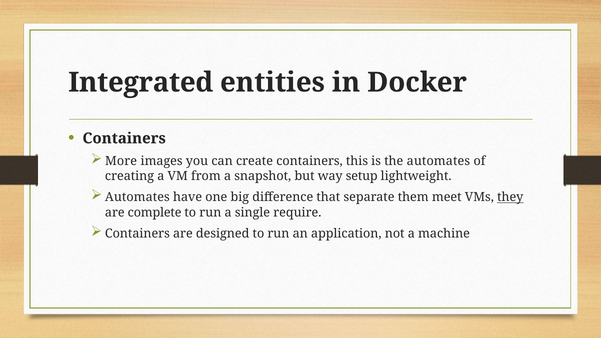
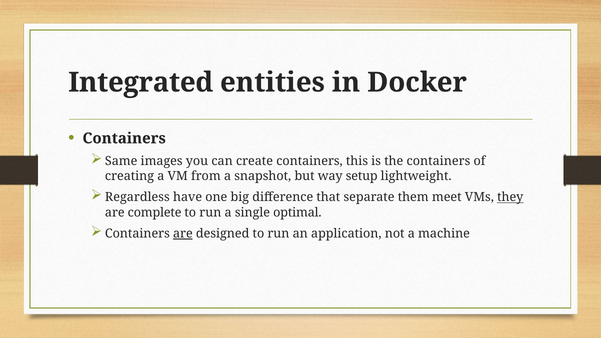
More: More -> Same
the automates: automates -> containers
Automates at (137, 197): Automates -> Regardless
require: require -> optimal
are at (183, 234) underline: none -> present
